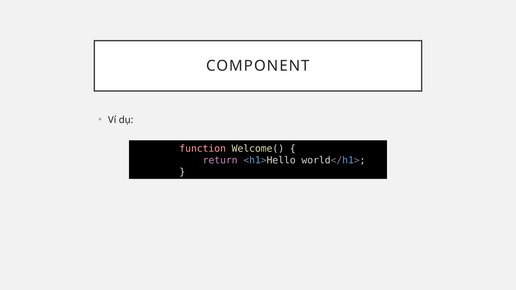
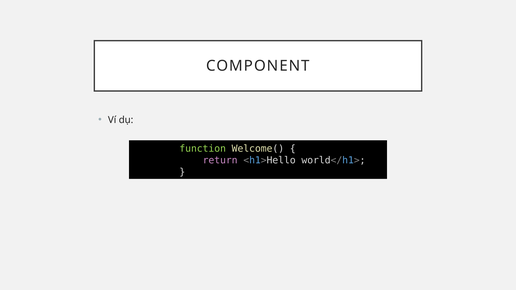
function colour: pink -> light green
